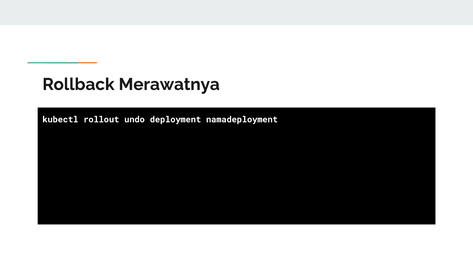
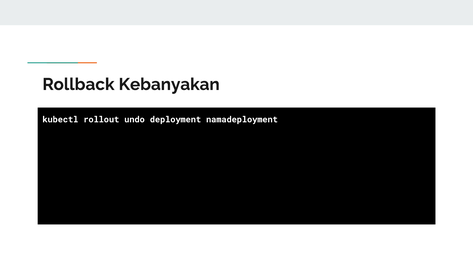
Merawatnya: Merawatnya -> Kebanyakan
